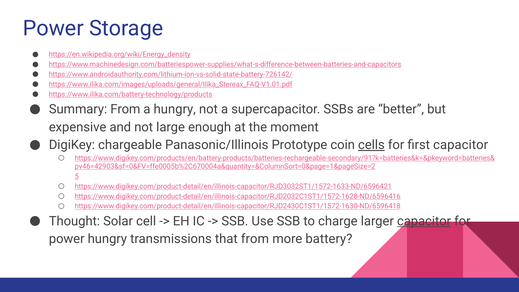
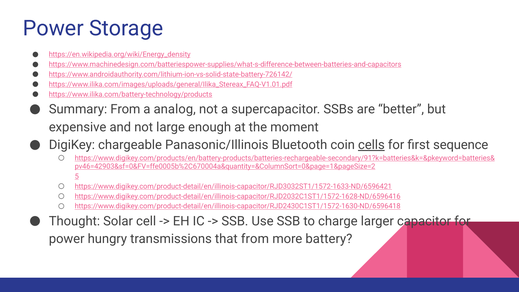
a hungry: hungry -> analog
Prototype: Prototype -> Bluetooth
first capacitor: capacitor -> sequence
capacitor at (424, 221) underline: present -> none
